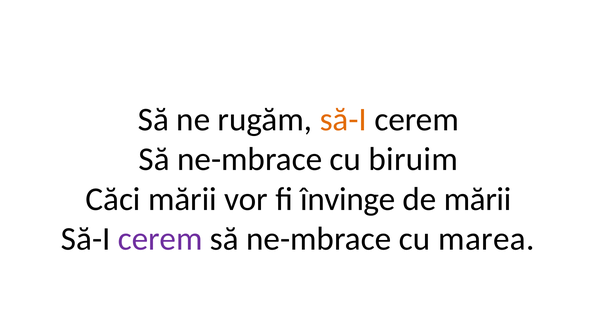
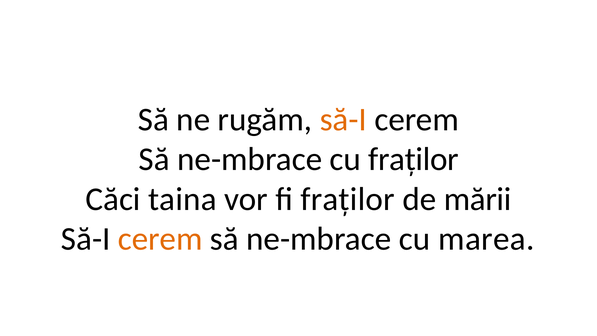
cu biruim: biruim -> fraților
Căci mării: mării -> taina
fi învinge: învinge -> fraților
cerem at (160, 239) colour: purple -> orange
